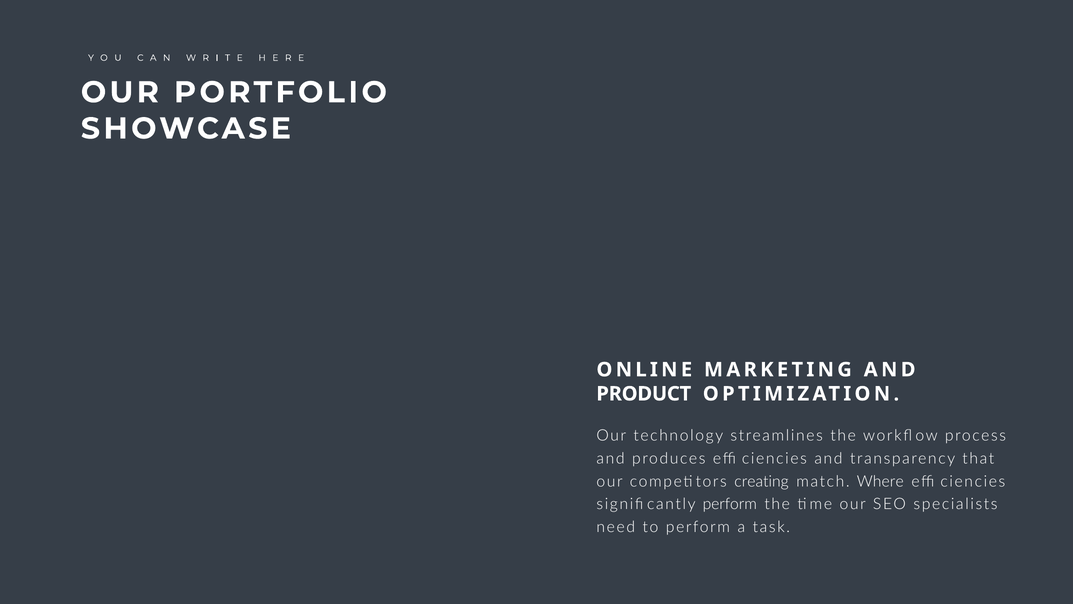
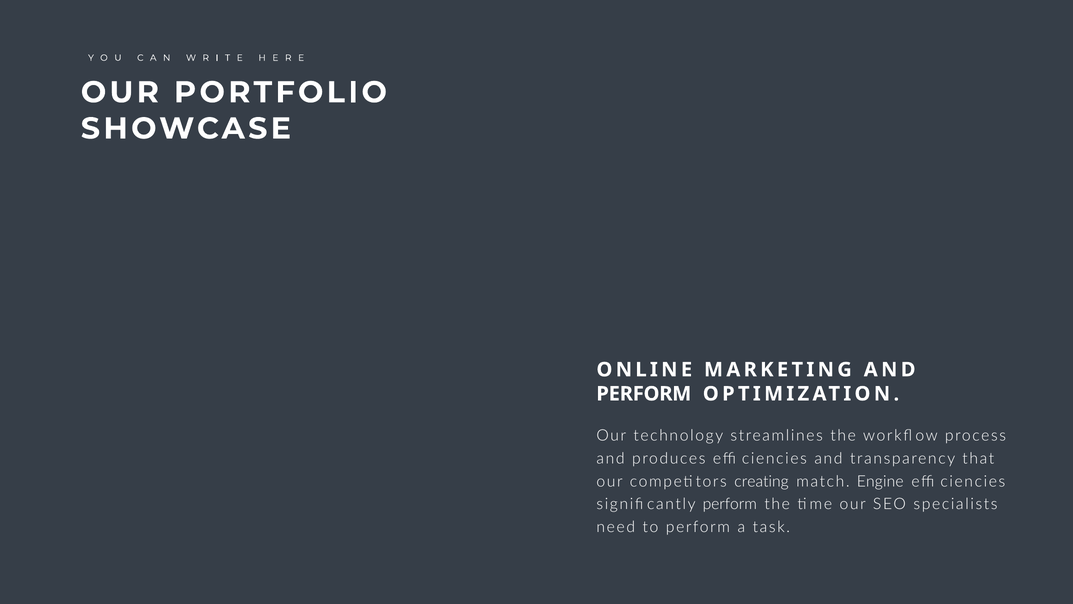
PRODUCT at (644, 394): PRODUCT -> PERFORM
Where: Where -> Engine
